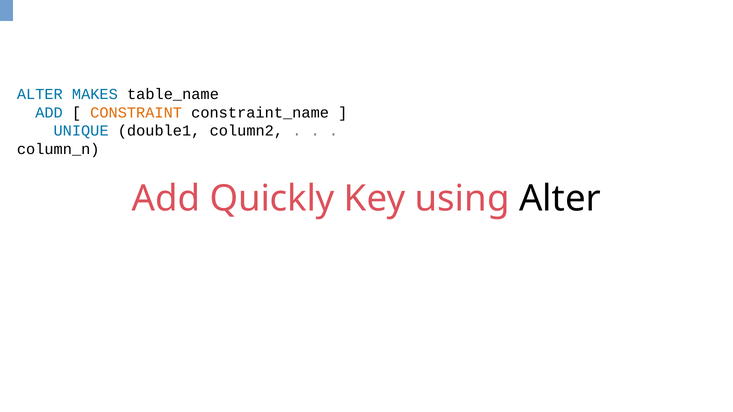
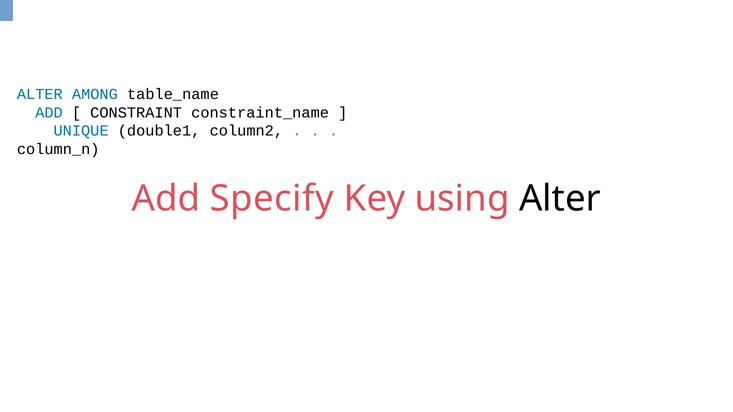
MAKES: MAKES -> AMONG
CONSTRAINT colour: orange -> black
Quickly: Quickly -> Specify
